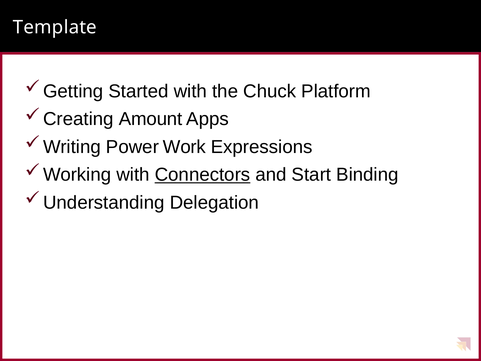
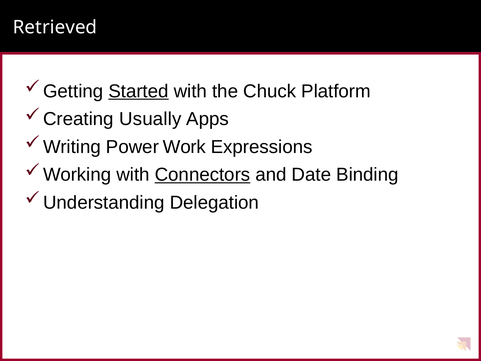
Template: Template -> Retrieved
Started underline: none -> present
Amount: Amount -> Usually
Start: Start -> Date
